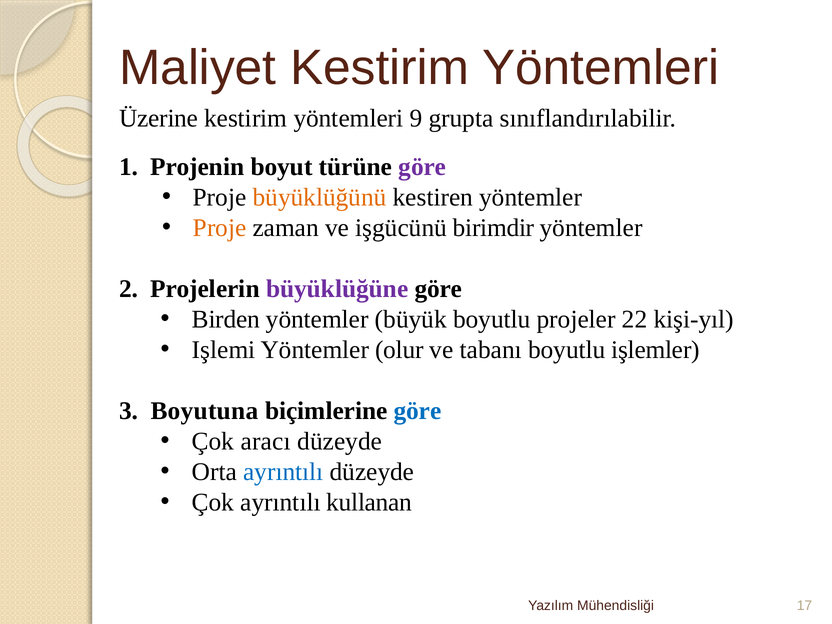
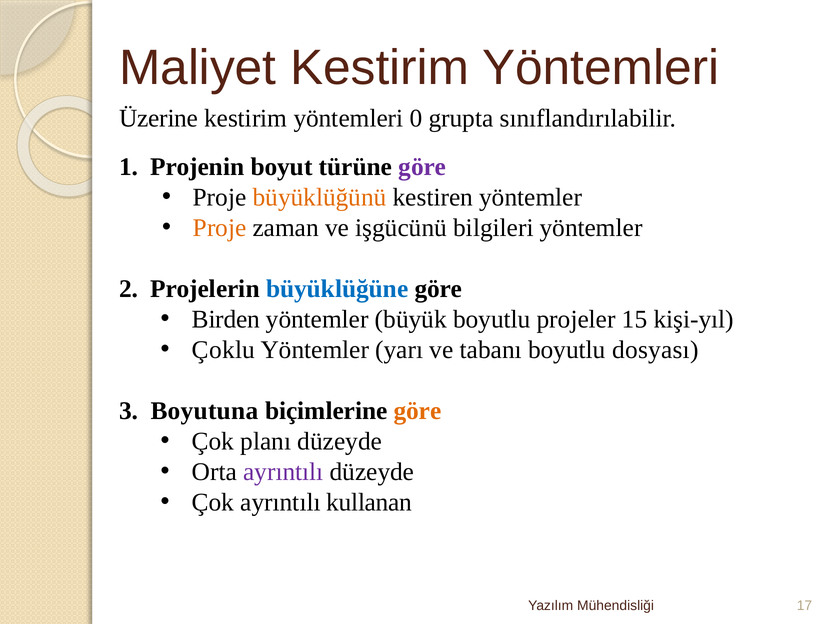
9: 9 -> 0
birimdir: birimdir -> bilgileri
büyüklüğüne colour: purple -> blue
22: 22 -> 15
Işlemi: Işlemi -> Çoklu
olur: olur -> yarı
işlemler: işlemler -> dosyası
göre at (418, 411) colour: blue -> orange
aracı: aracı -> planı
ayrıntılı at (283, 472) colour: blue -> purple
